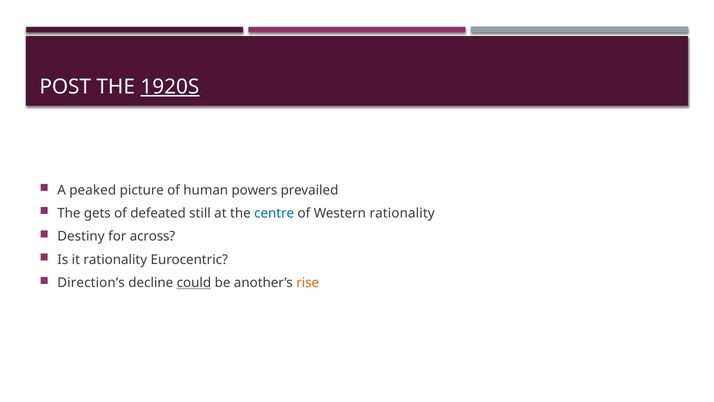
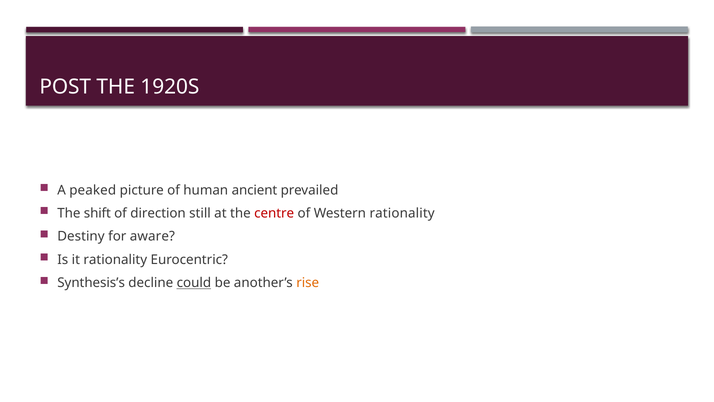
1920S underline: present -> none
powers: powers -> ancient
gets: gets -> shift
defeated: defeated -> direction
centre colour: blue -> red
across: across -> aware
Direction’s: Direction’s -> Synthesis’s
